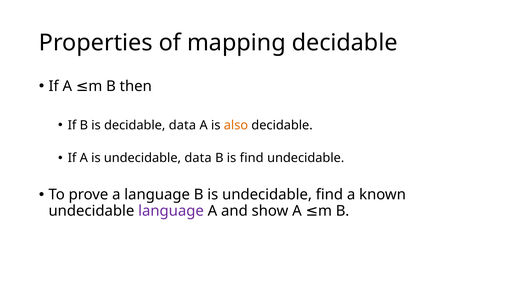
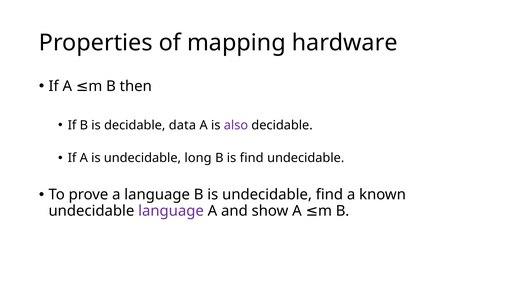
mapping decidable: decidable -> hardware
also colour: orange -> purple
undecidable data: data -> long
